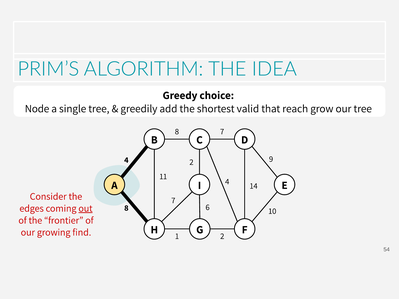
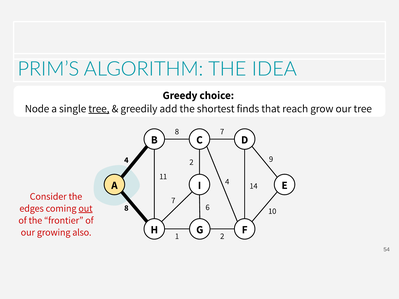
tree at (99, 109) underline: none -> present
valid: valid -> finds
find: find -> also
